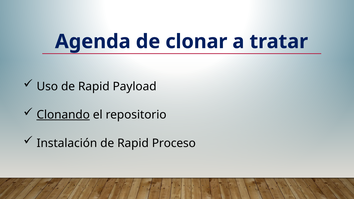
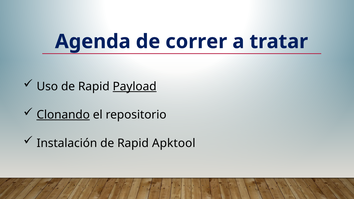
clonar: clonar -> correr
Payload underline: none -> present
Proceso: Proceso -> Apktool
